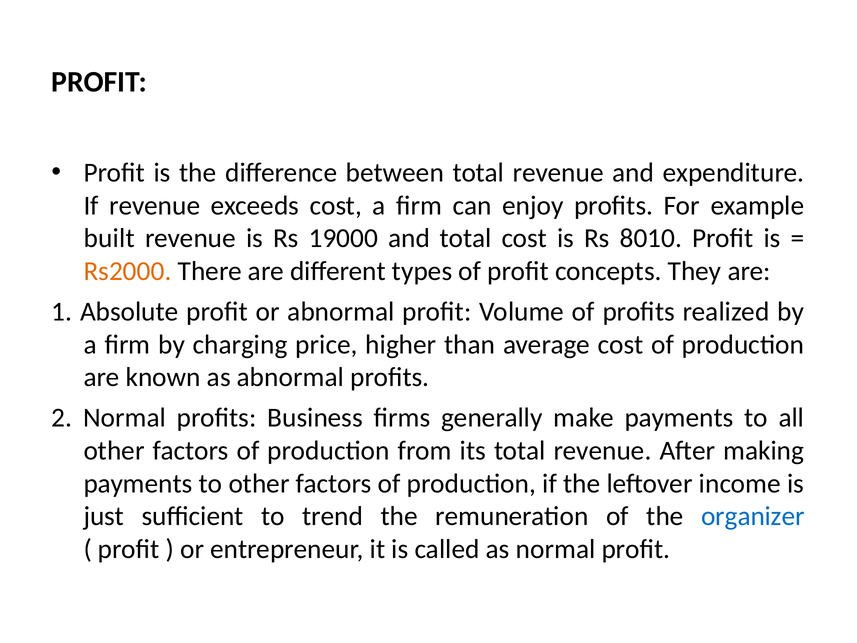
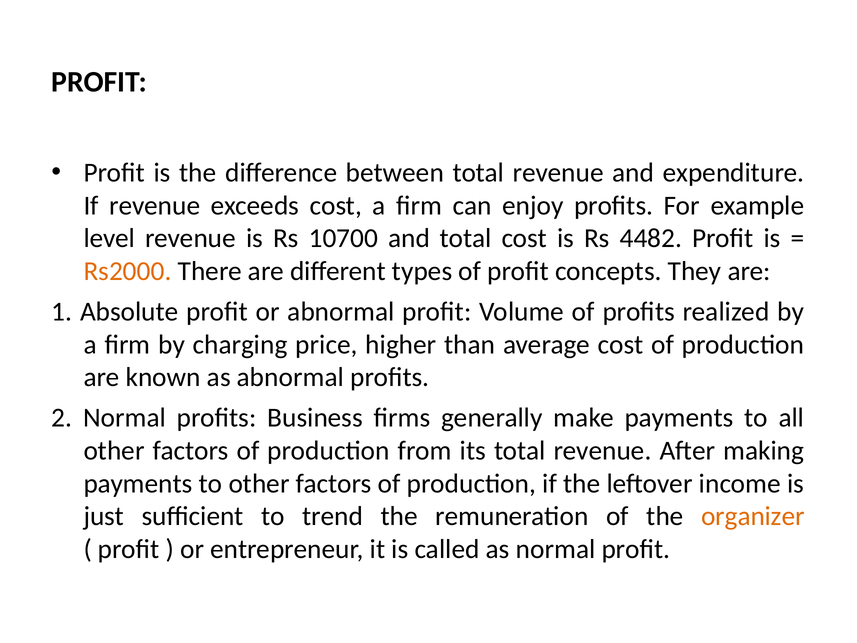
built: built -> level
19000: 19000 -> 10700
8010: 8010 -> 4482
organizer colour: blue -> orange
